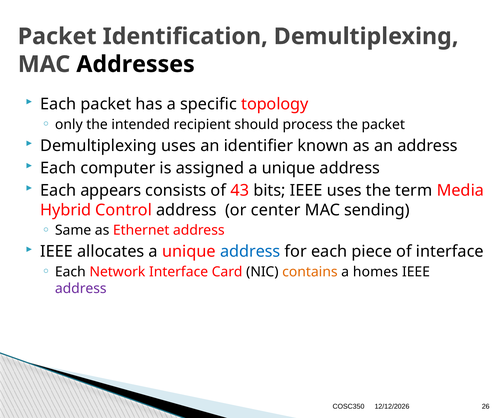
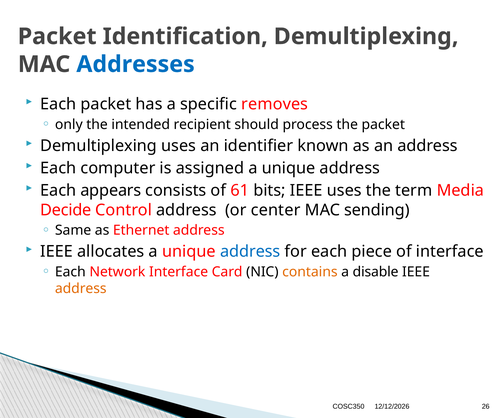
Addresses colour: black -> blue
topology: topology -> removes
43: 43 -> 61
Hybrid: Hybrid -> Decide
homes: homes -> disable
address at (81, 289) colour: purple -> orange
